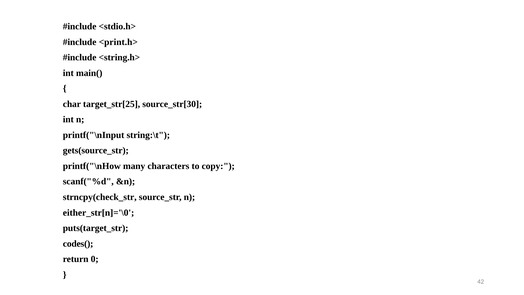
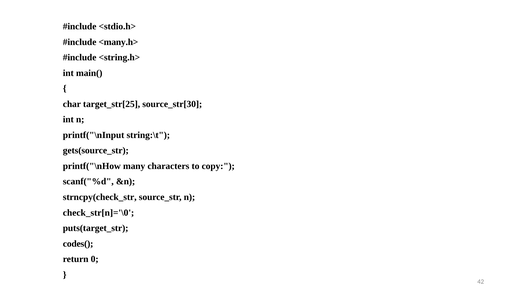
<print.h>: <print.h> -> <many.h>
either_str[n]='\0: either_str[n]='\0 -> check_str[n]='\0
